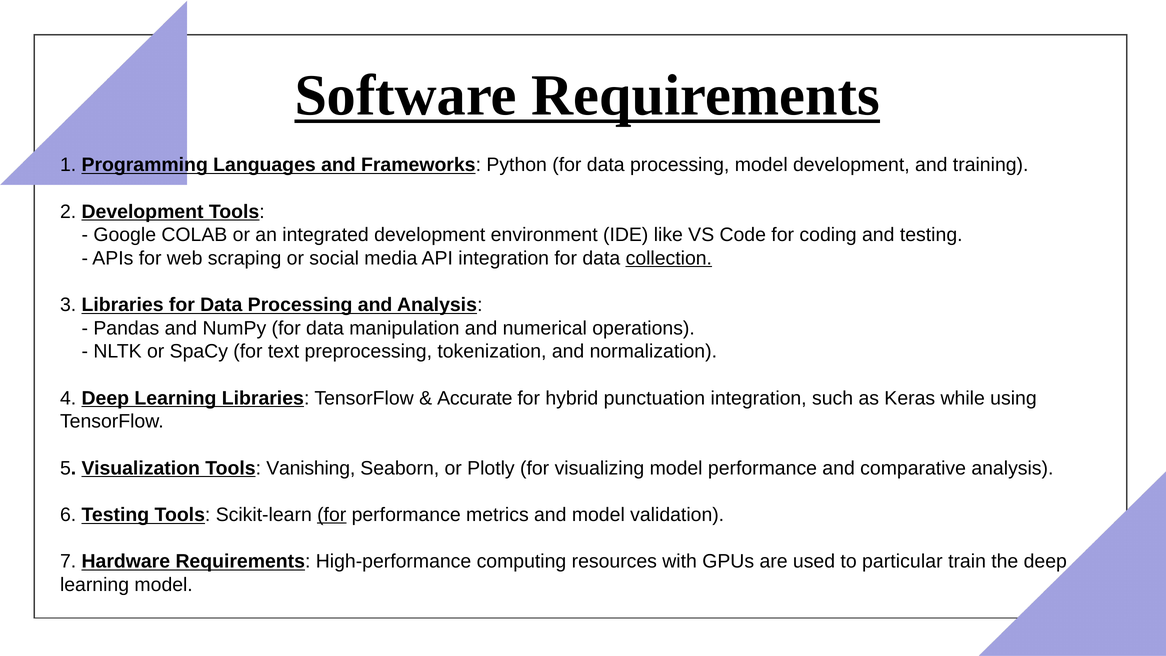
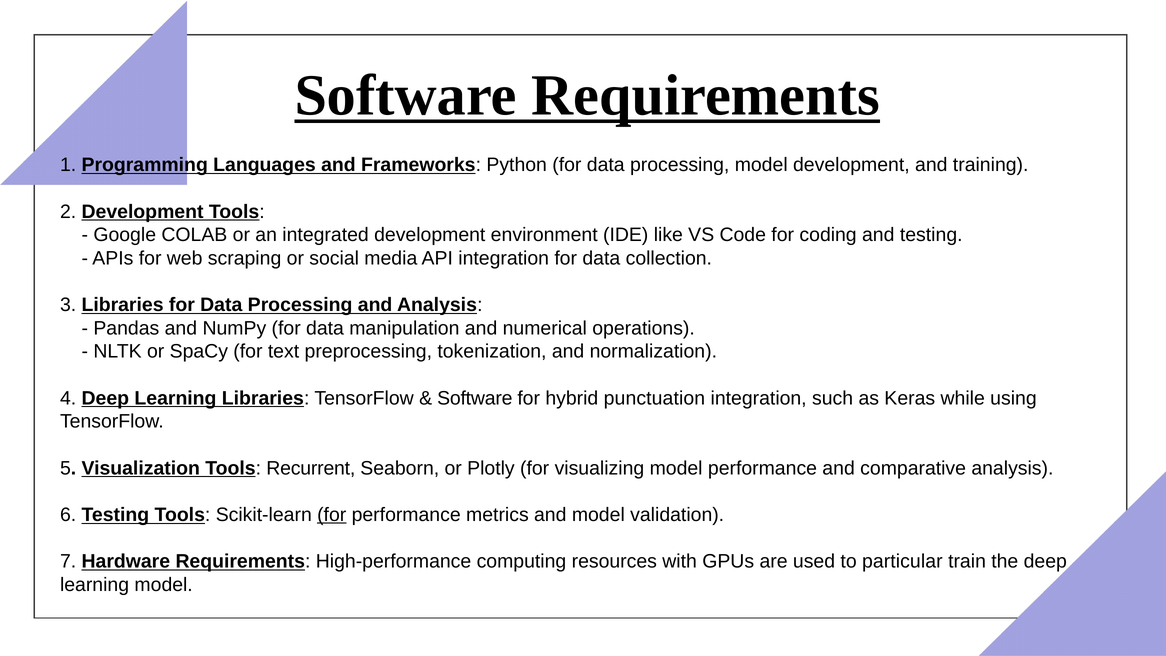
collection underline: present -> none
Accurate at (475, 398): Accurate -> Software
Vanishing: Vanishing -> Recurrent
